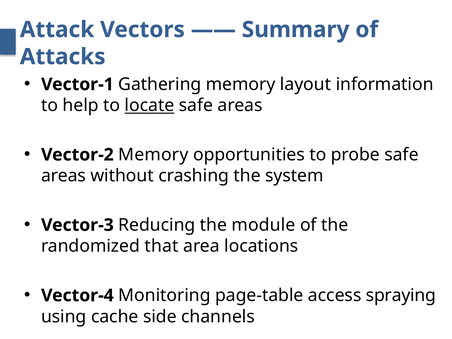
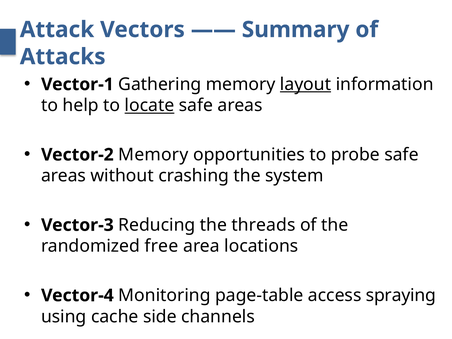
layout underline: none -> present
module: module -> threads
that: that -> free
